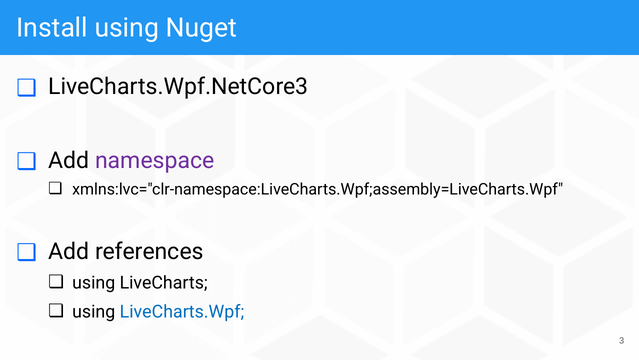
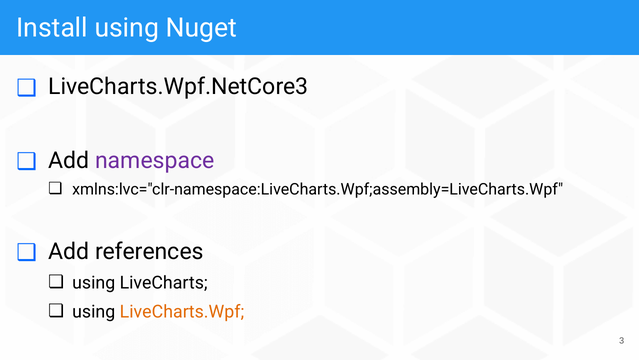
LiveCharts.Wpf colour: blue -> orange
